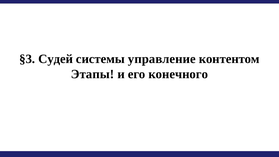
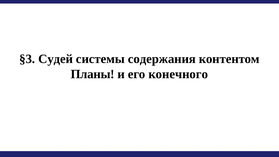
управление: управление -> содержания
Этапы: Этапы -> Планы
